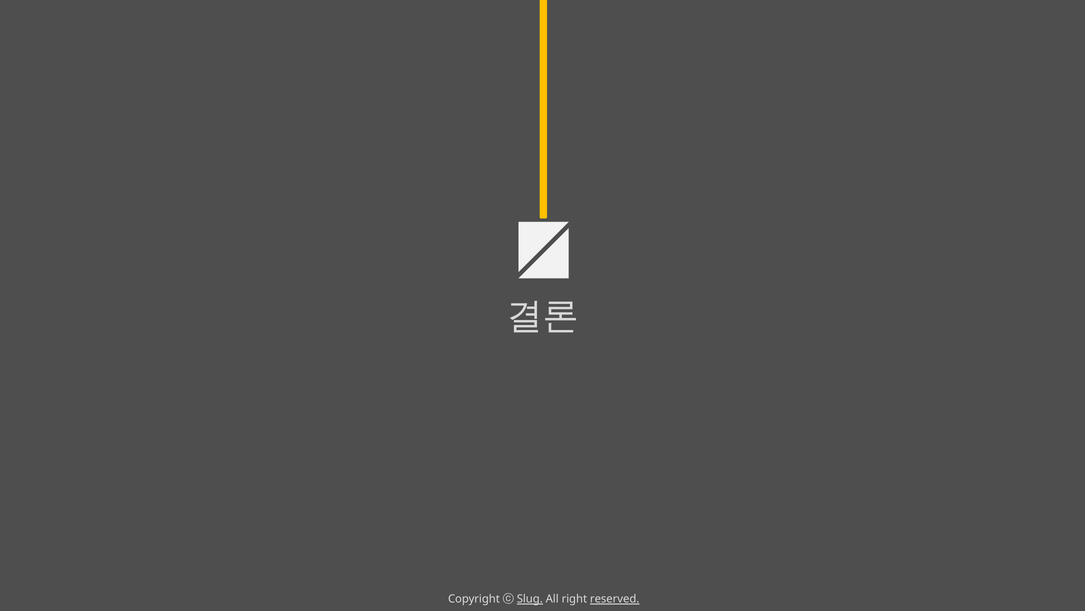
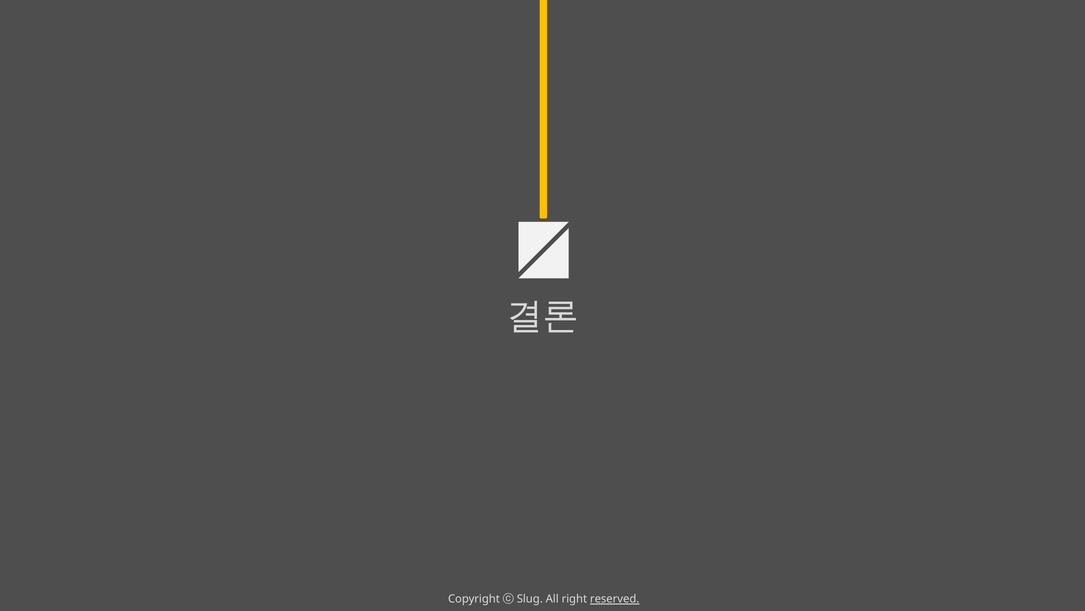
Slug underline: present -> none
